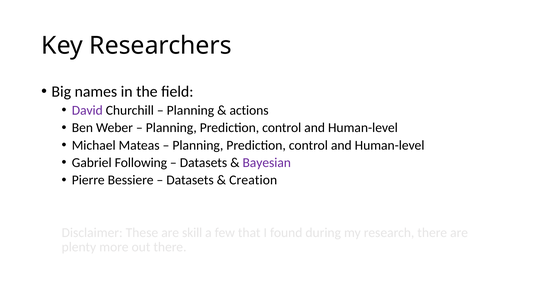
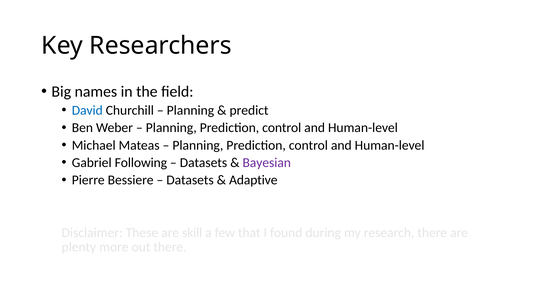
David colour: purple -> blue
actions: actions -> predict
Creation: Creation -> Adaptive
